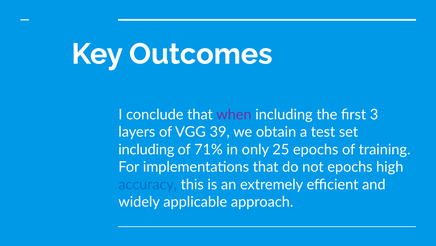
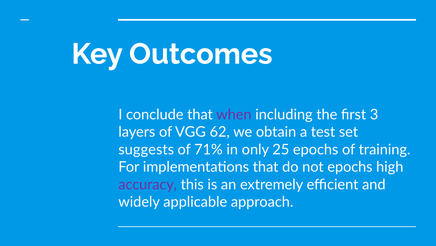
39: 39 -> 62
including at (146, 149): including -> suggests
accuracy colour: blue -> purple
